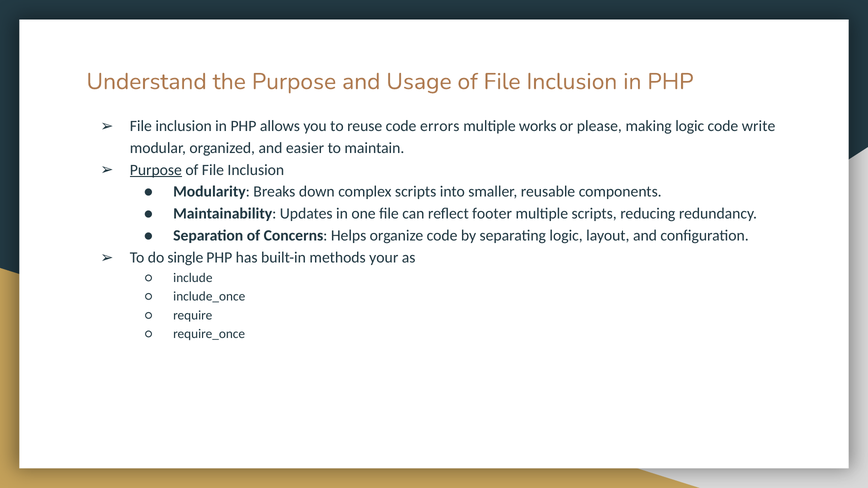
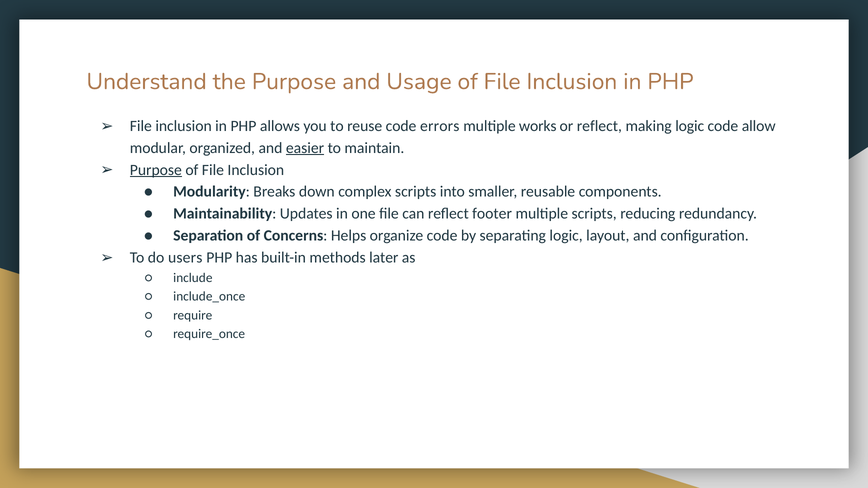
or please: please -> reflect
write: write -> allow
easier underline: none -> present
single: single -> users
your: your -> later
